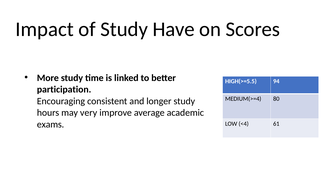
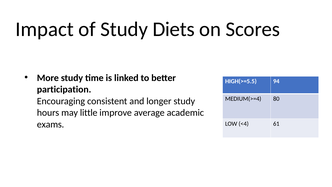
Have: Have -> Diets
very: very -> little
